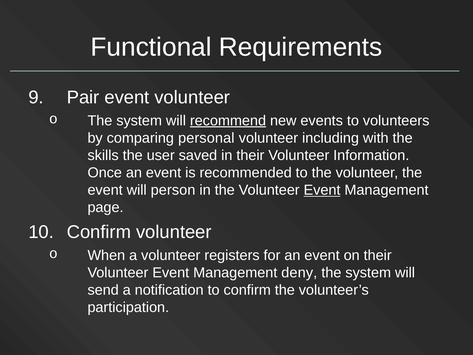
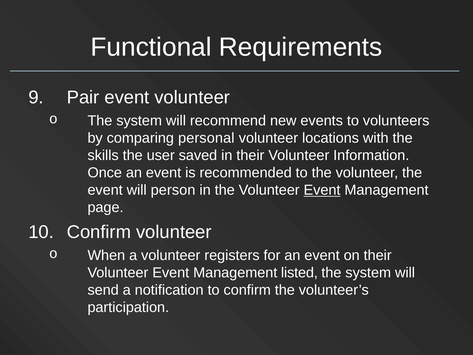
recommend underline: present -> none
including: including -> locations
deny: deny -> listed
